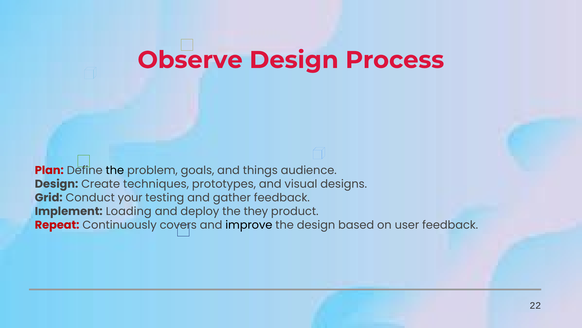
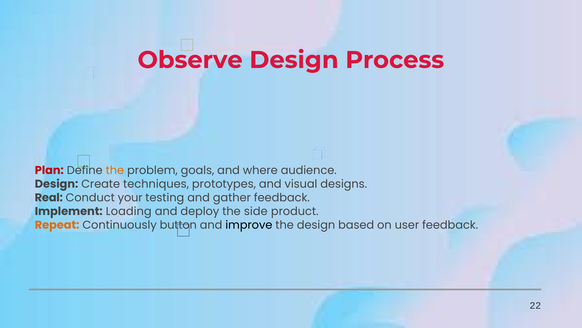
the at (115, 170) colour: black -> orange
things: things -> where
Grid: Grid -> Real
they: they -> side
Repeat colour: red -> orange
covers: covers -> button
